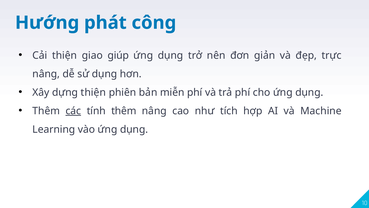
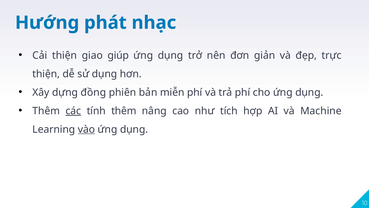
công: công -> nhạc
nâng at (46, 74): nâng -> thiện
dựng thiện: thiện -> đồng
vào underline: none -> present
